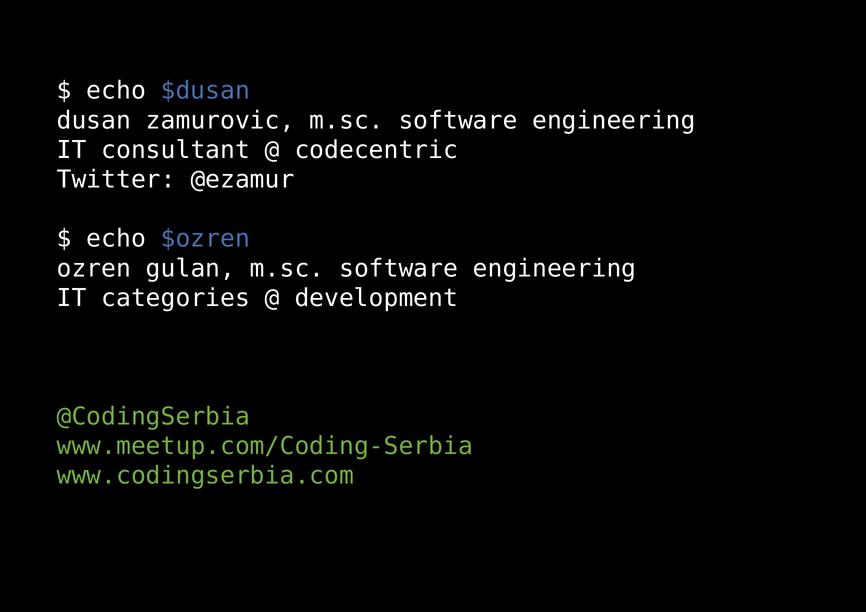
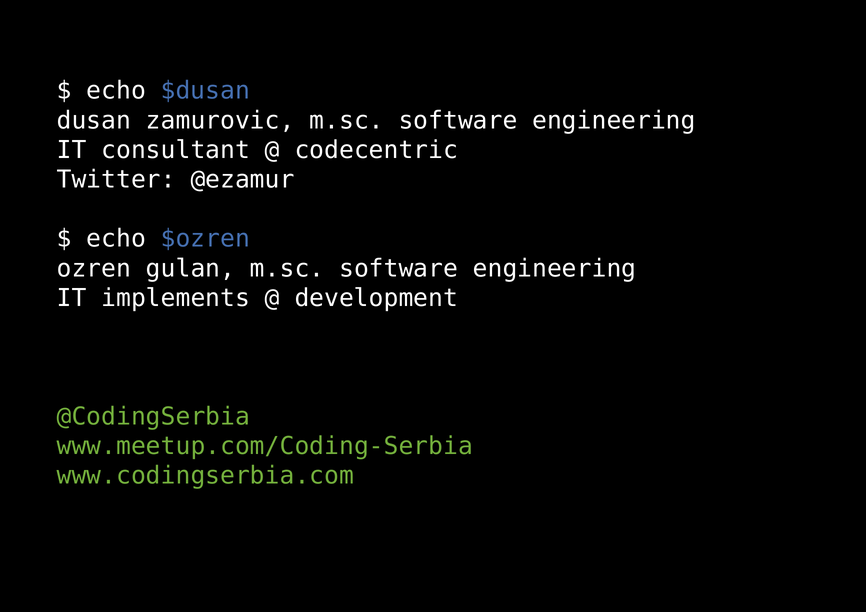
categories: categories -> implements
